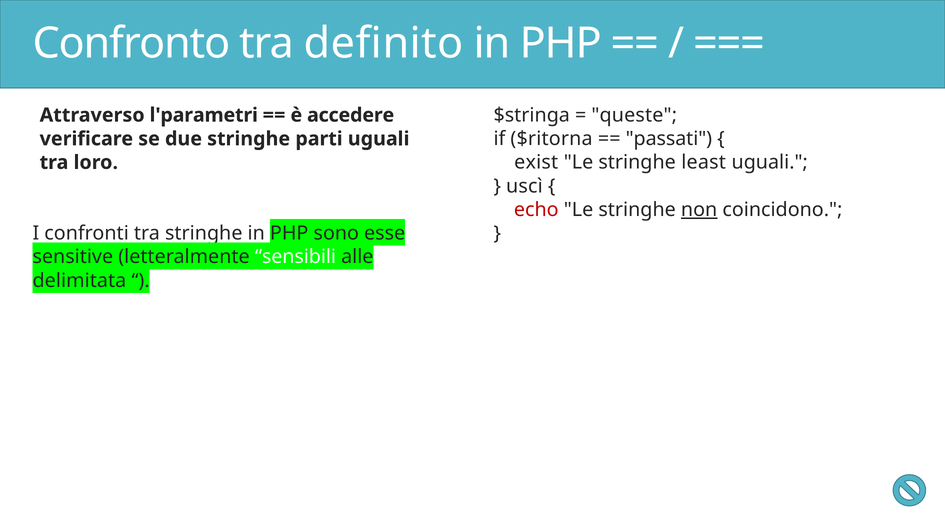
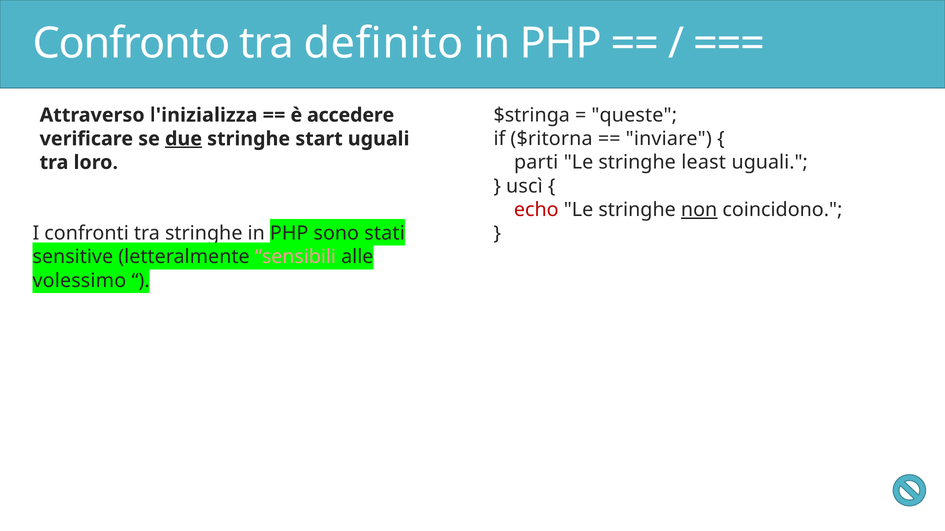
l'parametri: l'parametri -> l'inizializza
passati: passati -> inviare
due underline: none -> present
parti: parti -> start
exist: exist -> parti
esse: esse -> stati
sensibili colour: white -> pink
delimitata: delimitata -> volessimo
